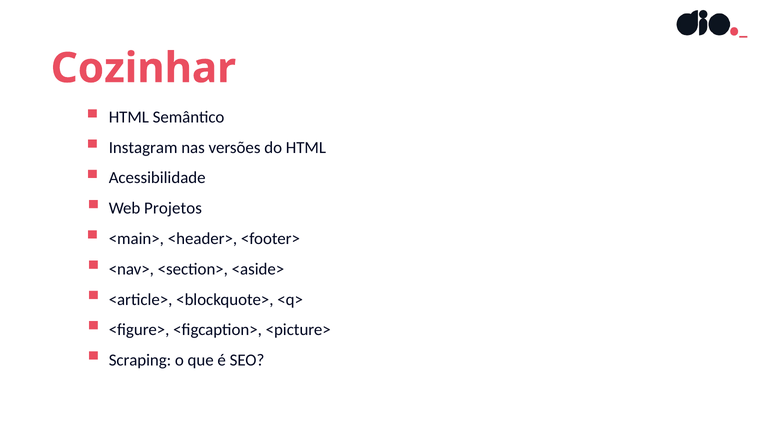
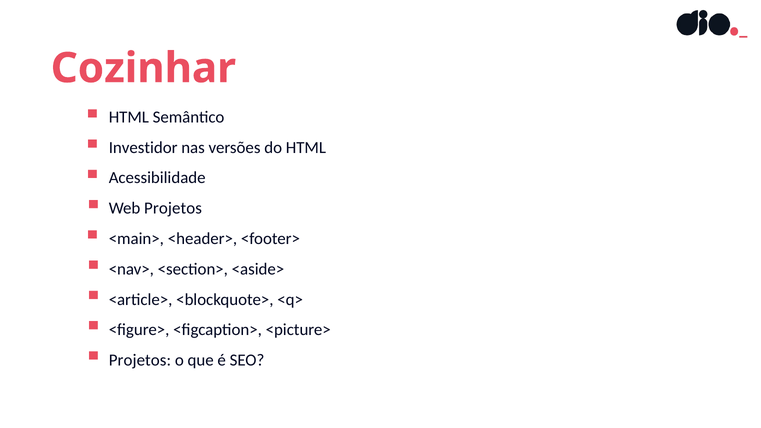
Instagram: Instagram -> Investidor
Scraping at (140, 360): Scraping -> Projetos
